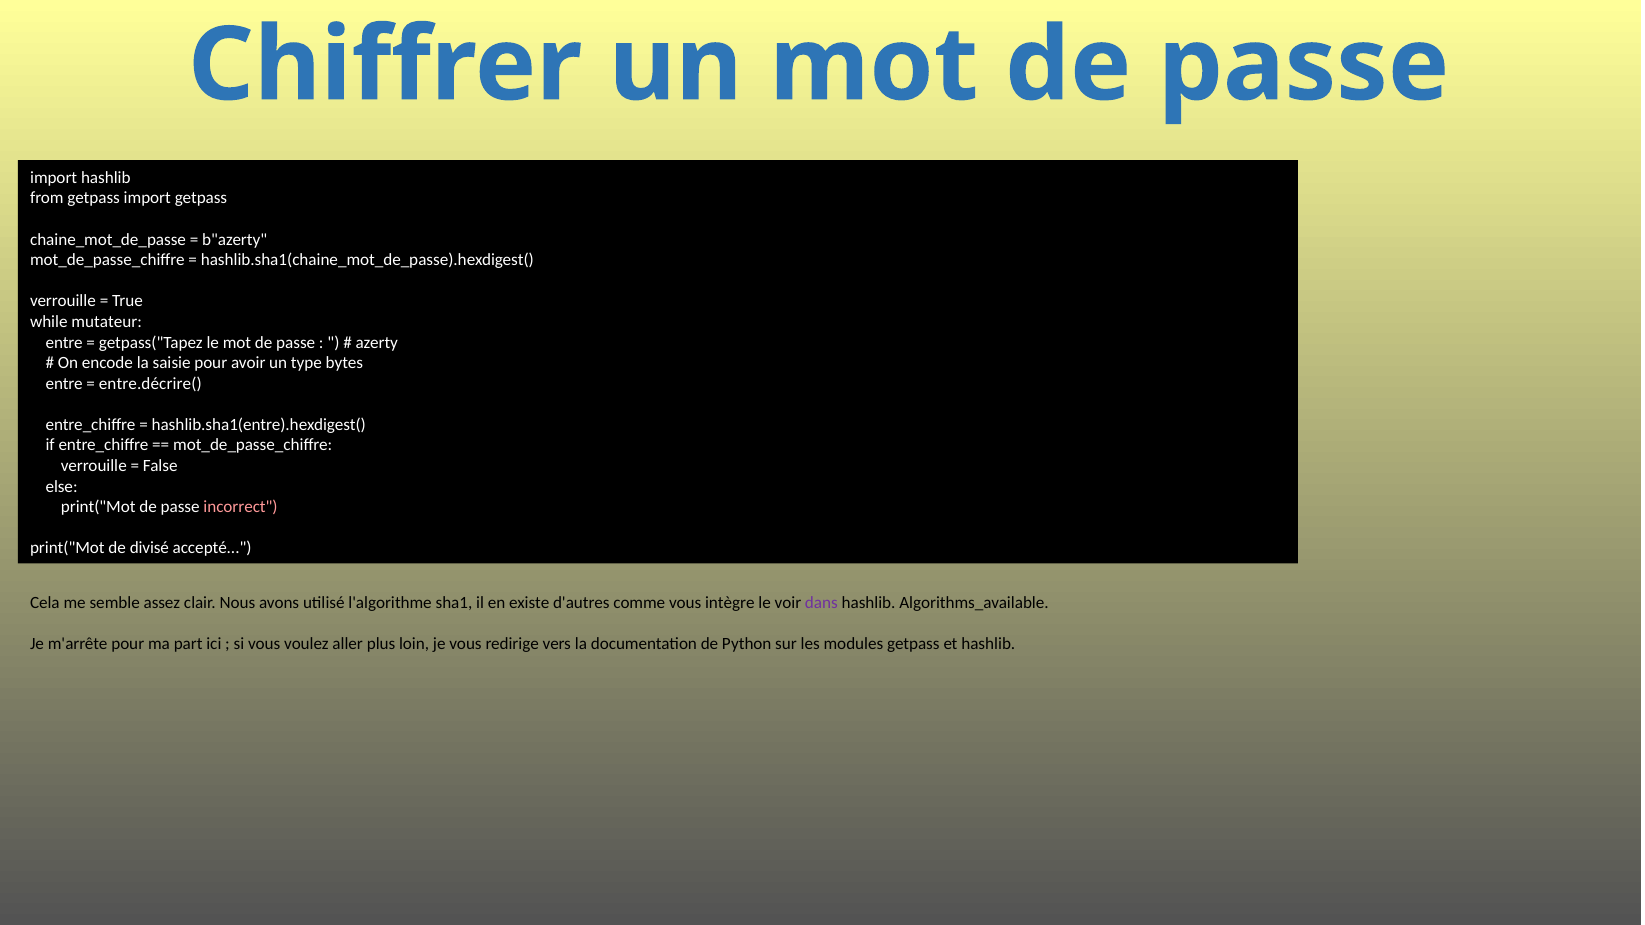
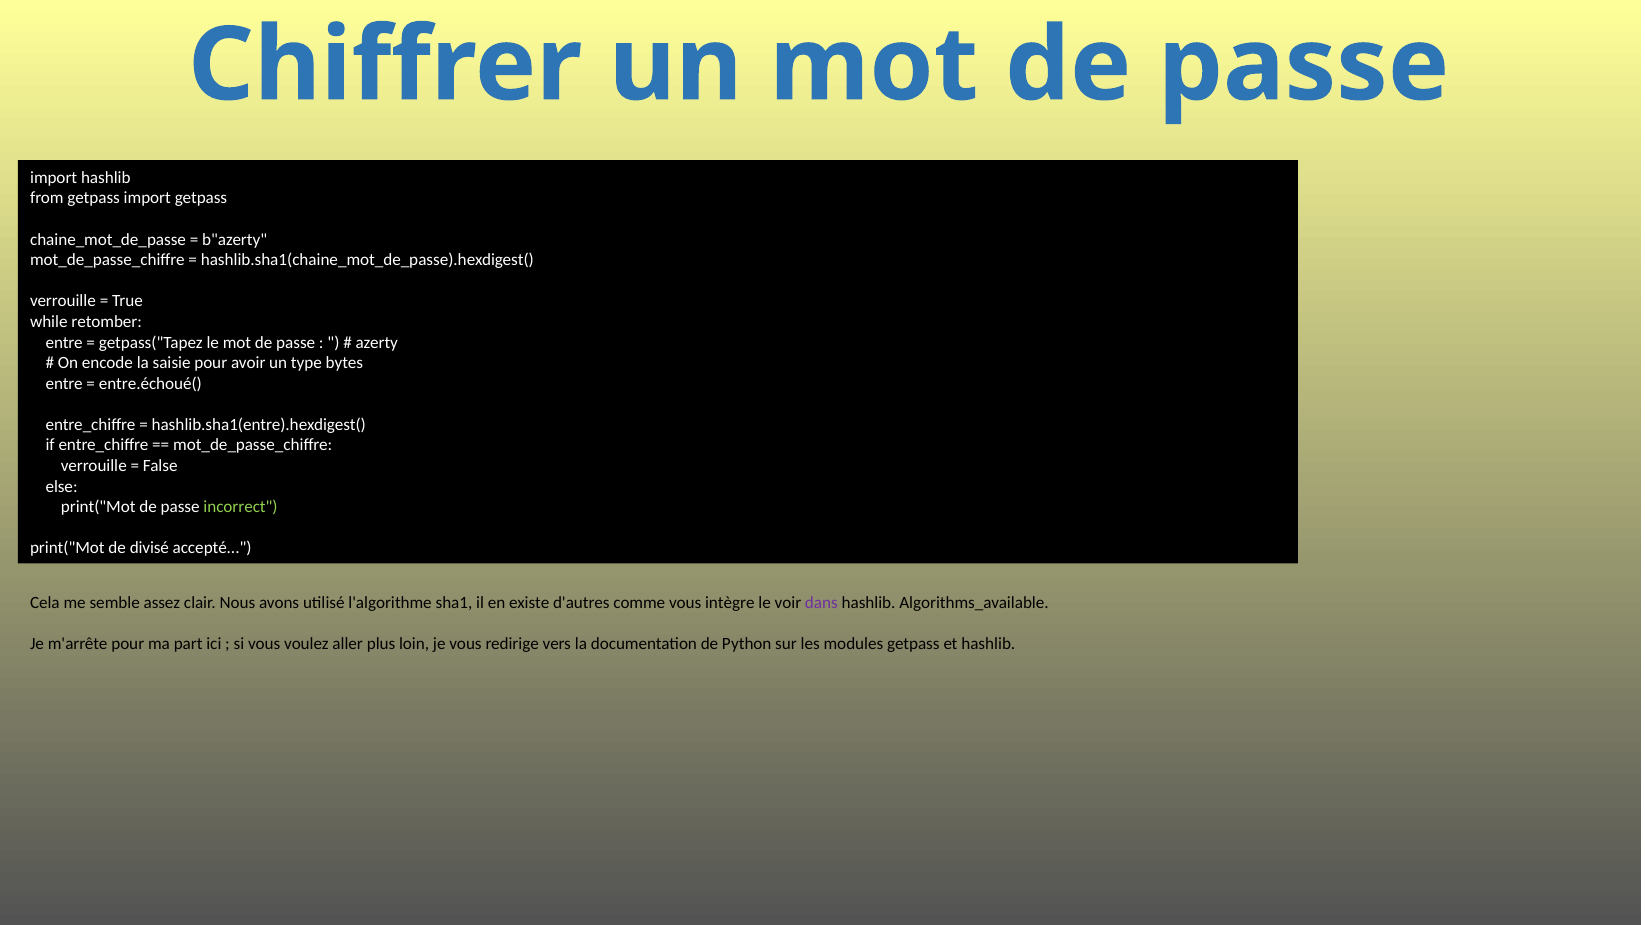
mutateur: mutateur -> retomber
entre.décrire(: entre.décrire( -> entre.échoué(
incorrect colour: pink -> light green
